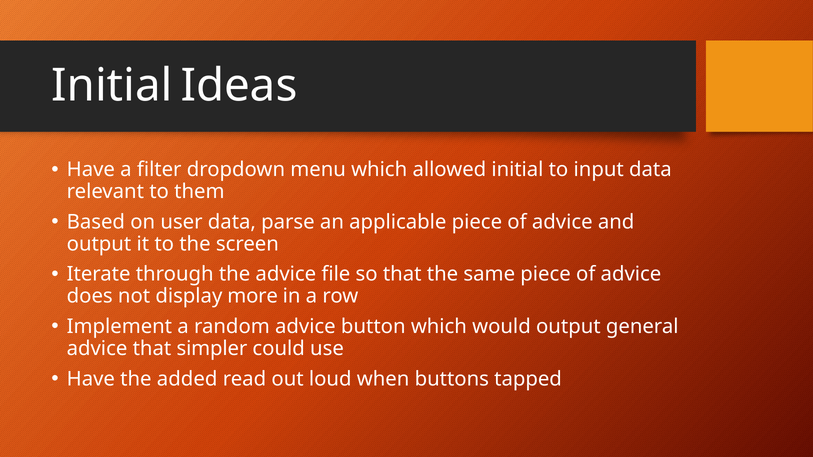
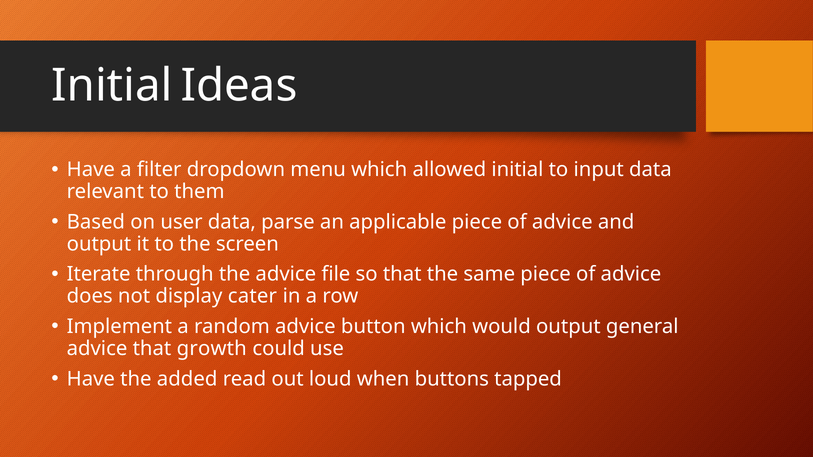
more: more -> cater
simpler: simpler -> growth
